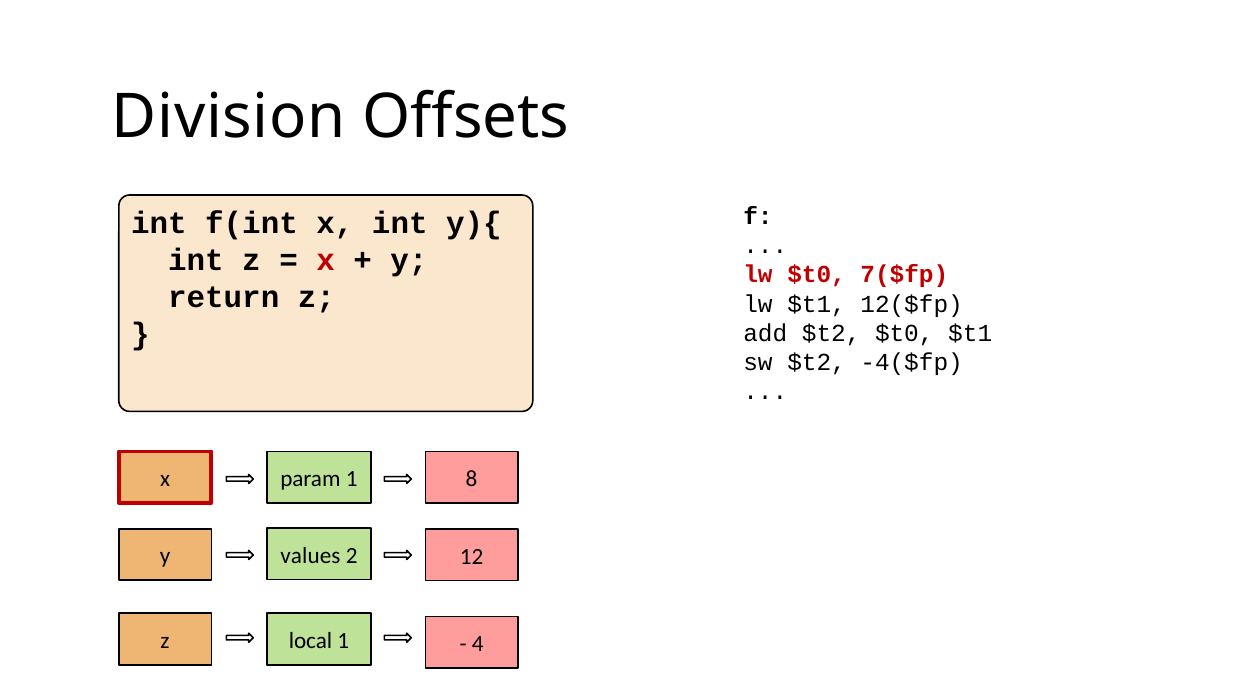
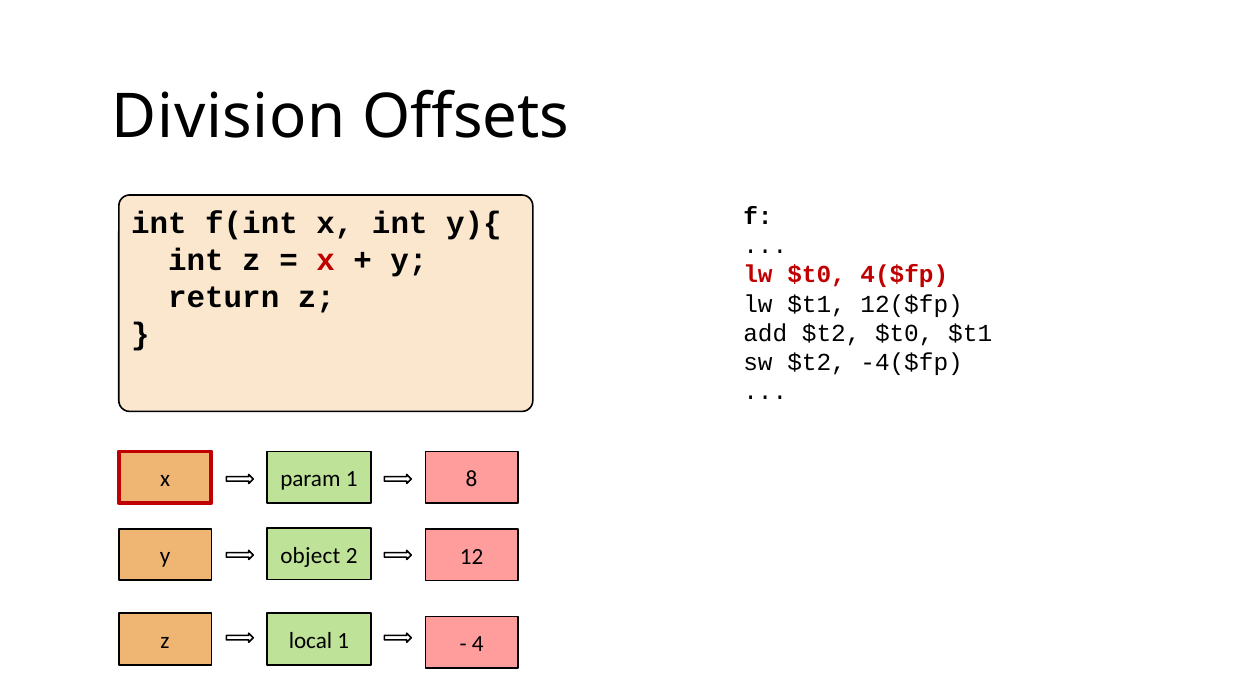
7($fp: 7($fp -> 4($fp
values: values -> object
